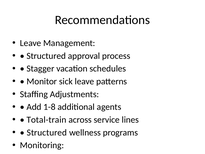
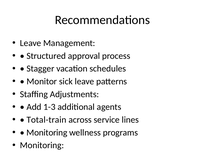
1-8: 1-8 -> 1-3
Structured at (47, 132): Structured -> Monitoring
